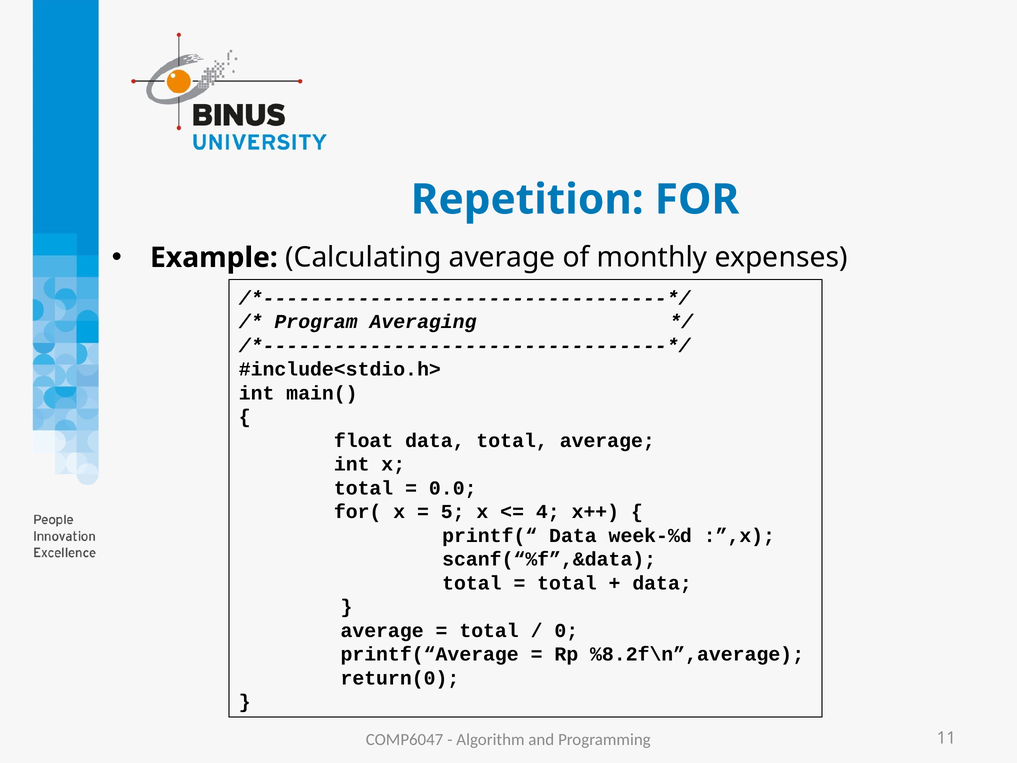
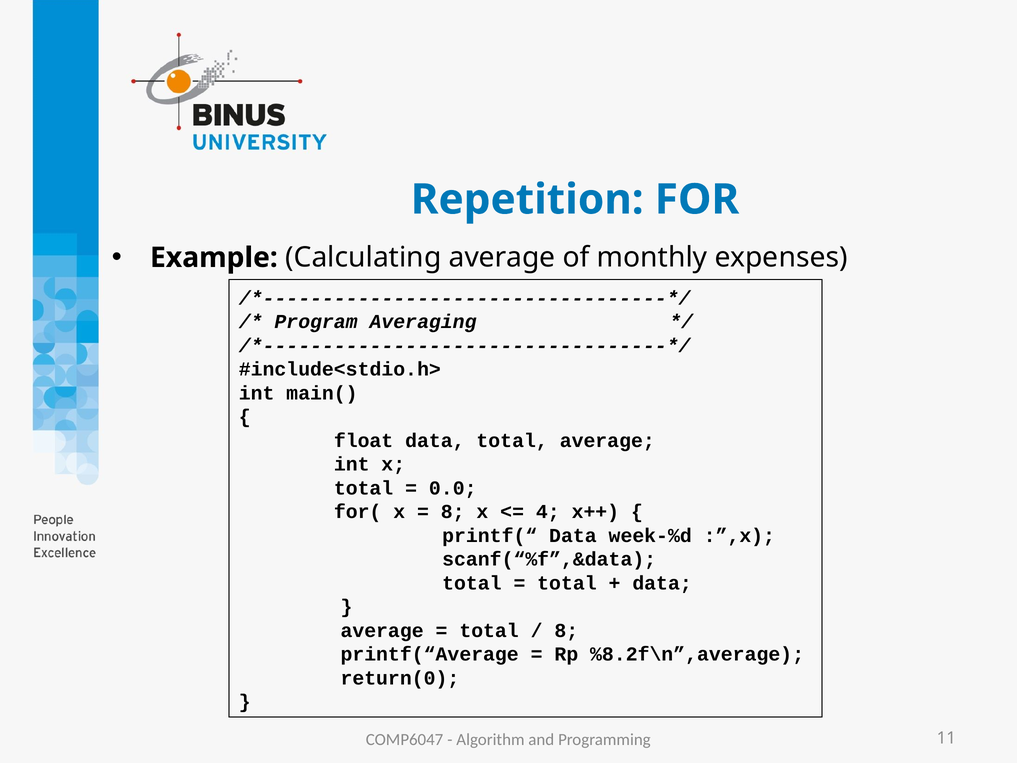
5 at (453, 512): 5 -> 8
0 at (566, 630): 0 -> 8
